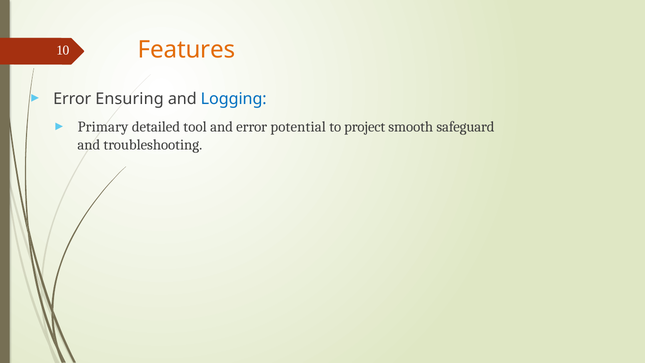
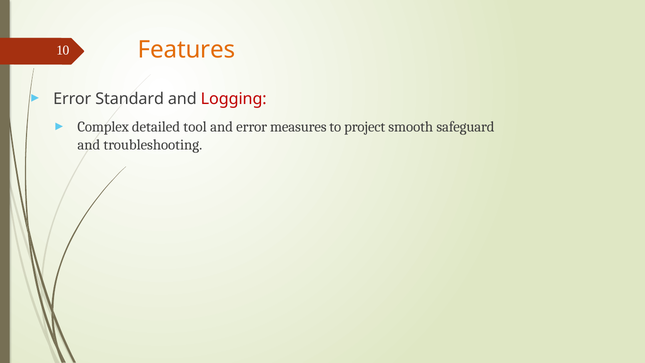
Ensuring: Ensuring -> Standard
Logging colour: blue -> red
Primary: Primary -> Complex
potential: potential -> measures
